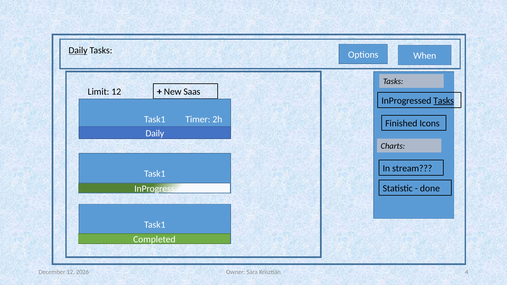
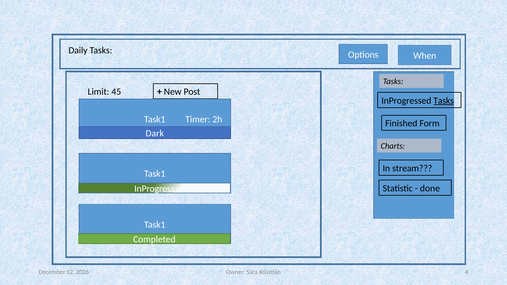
Daily at (78, 50) underline: present -> none
Limit 12: 12 -> 45
Saas: Saas -> Post
Icons: Icons -> Form
Daily at (155, 133): Daily -> Dark
